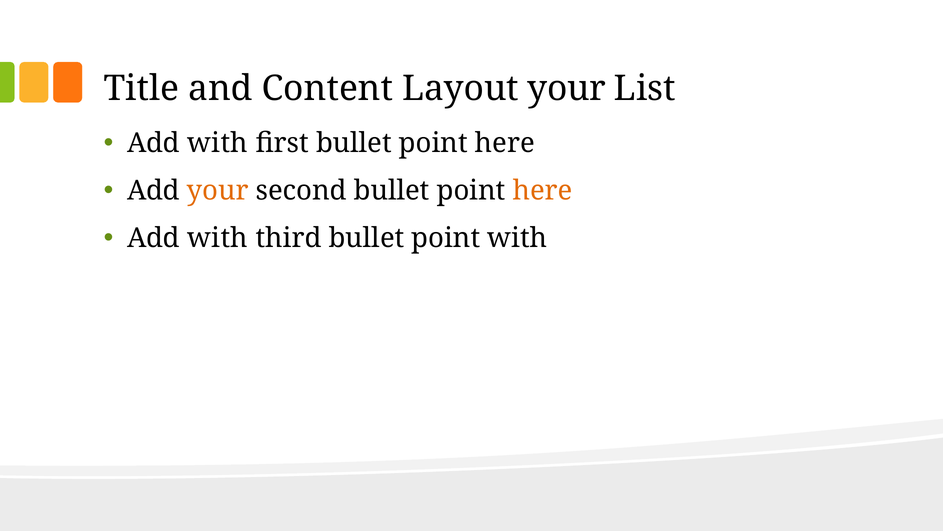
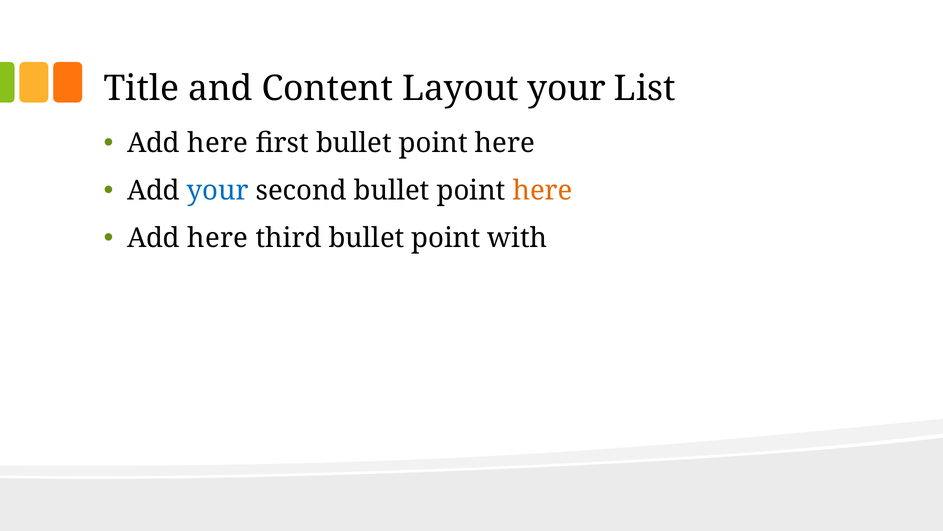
with at (218, 143): with -> here
your at (218, 191) colour: orange -> blue
with at (218, 238): with -> here
